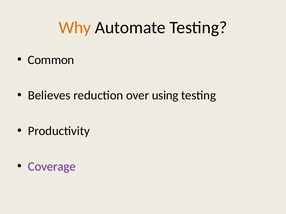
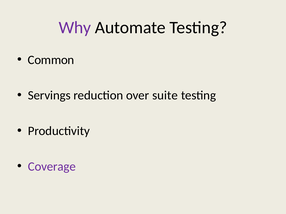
Why colour: orange -> purple
Believes: Believes -> Servings
using: using -> suite
